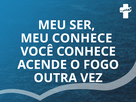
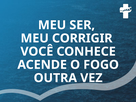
MEU CONHECE: CONHECE -> CORRIGIR
